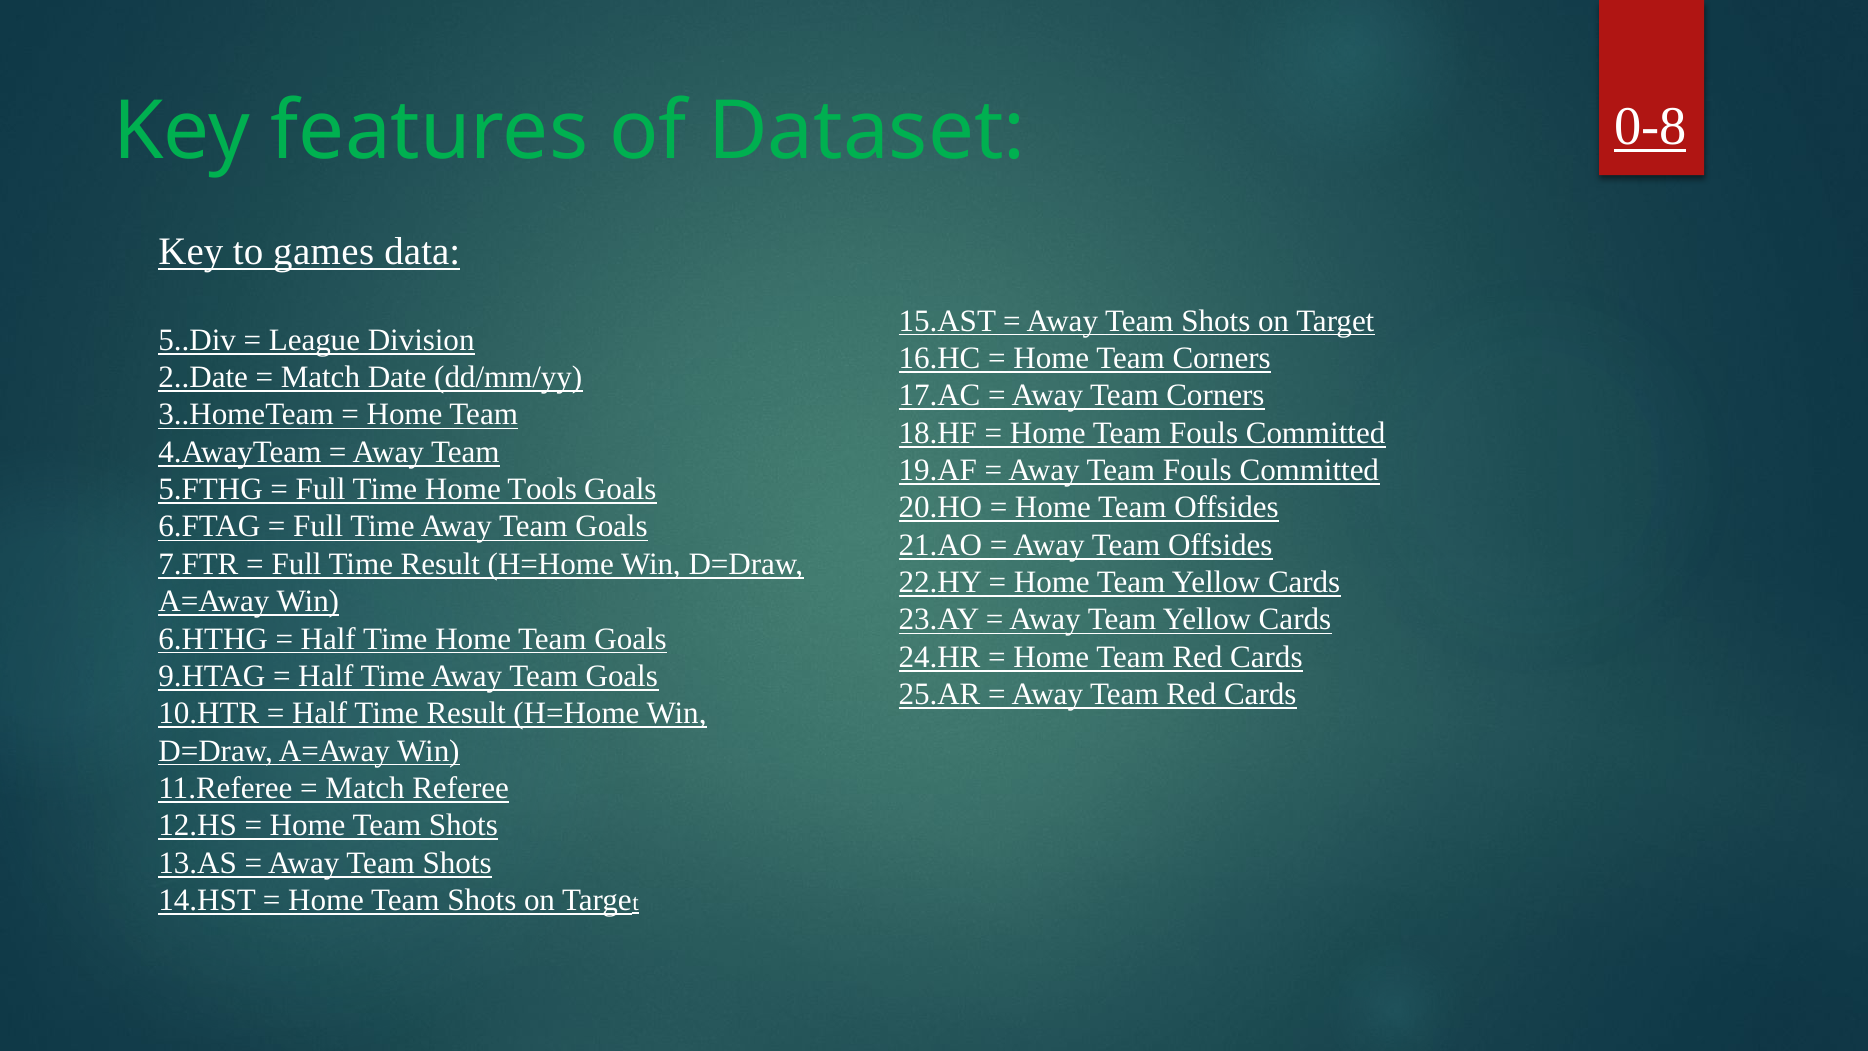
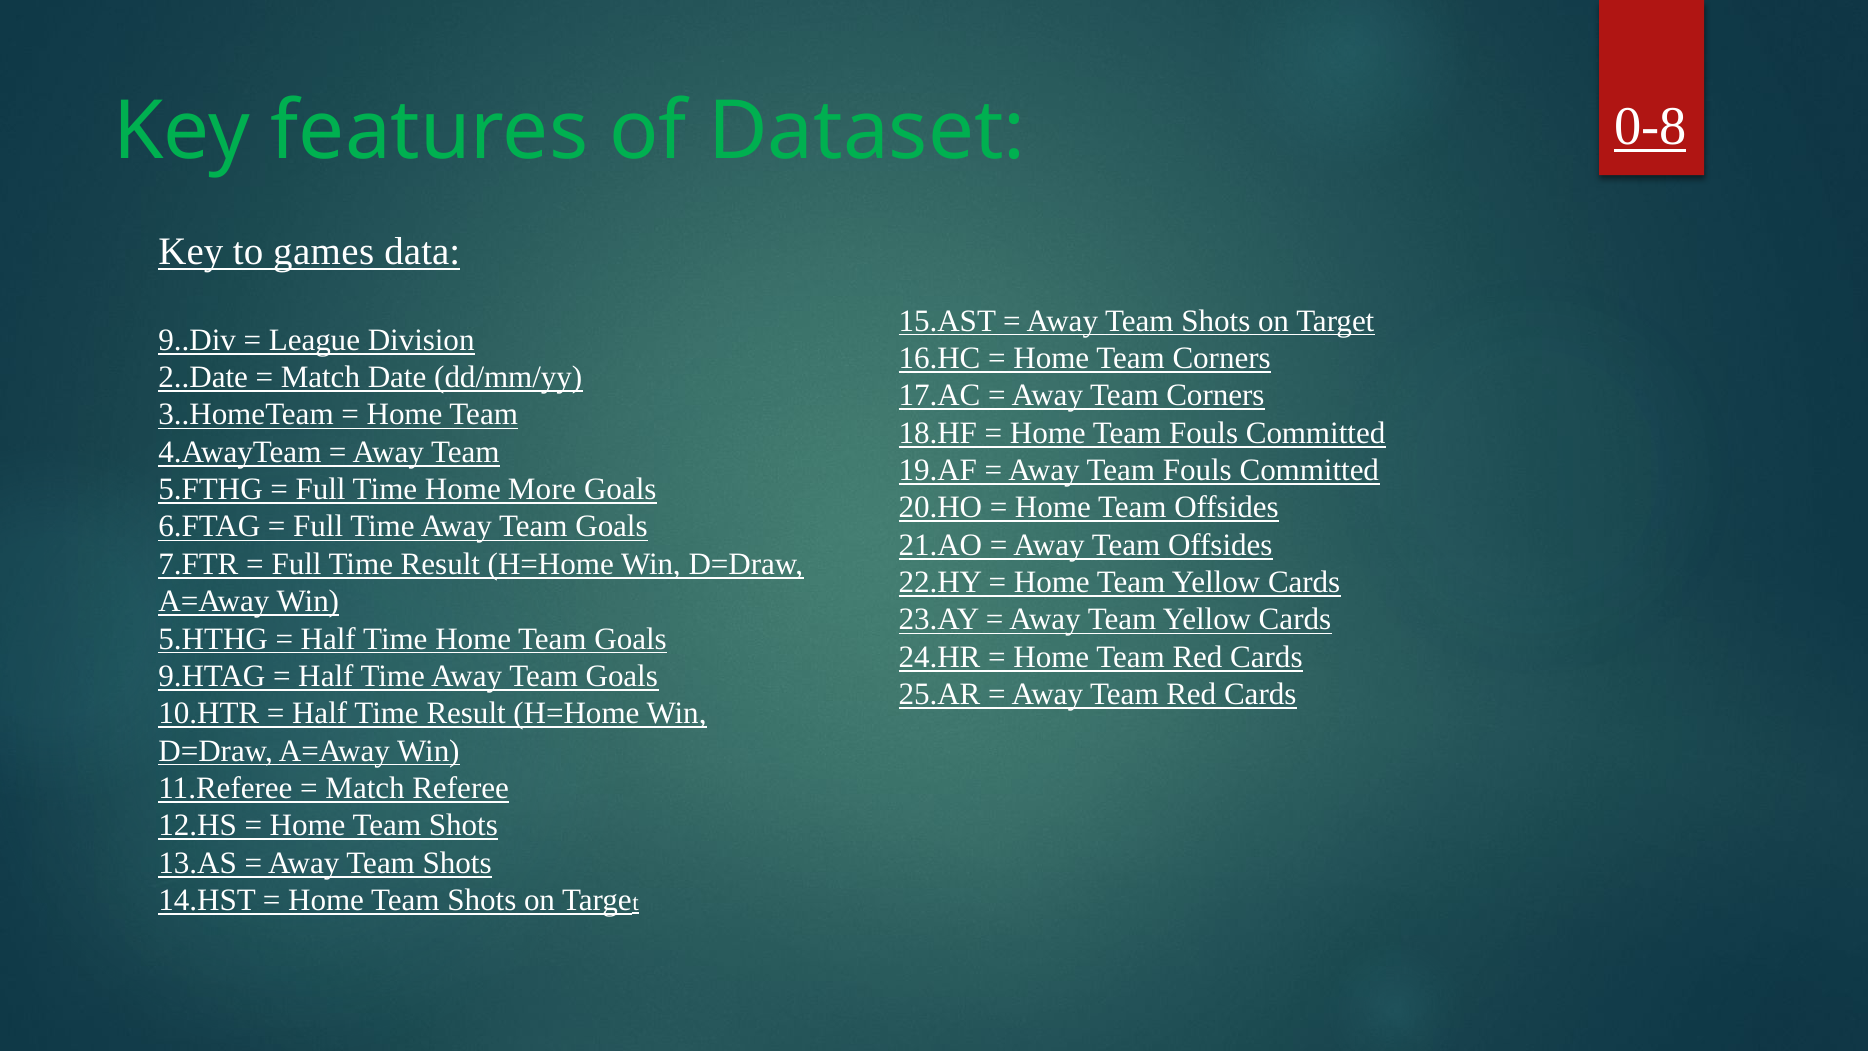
5..Div: 5..Div -> 9..Div
Tools: Tools -> More
6.HTHG: 6.HTHG -> 5.HTHG
